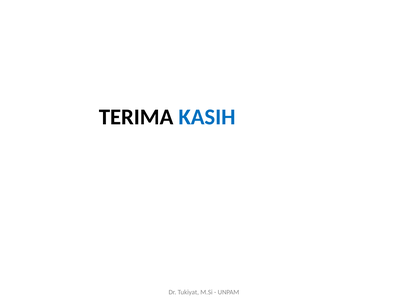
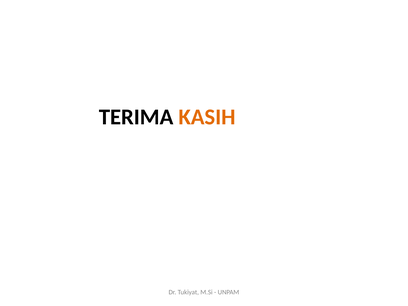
KASIH colour: blue -> orange
